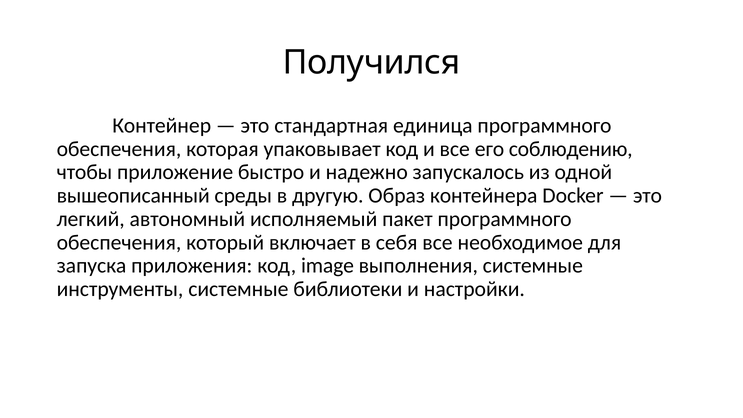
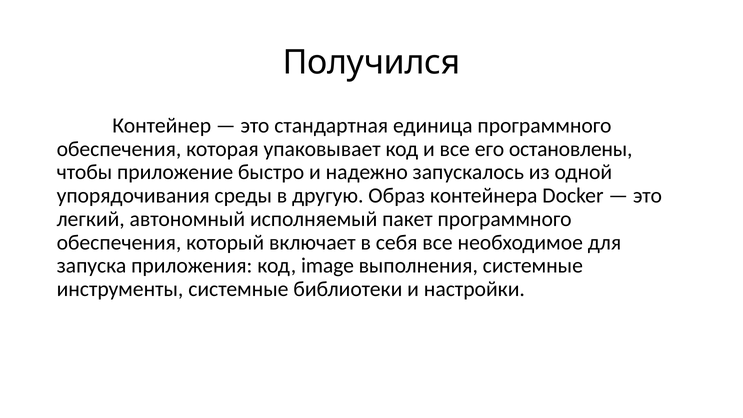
соблюдению: соблюдению -> остановлены
вышеописанный: вышеописанный -> упорядочивания
